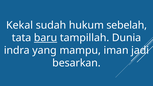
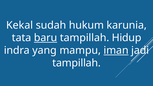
sebelah: sebelah -> karunia
Dunia: Dunia -> Hidup
iman underline: none -> present
besarkan at (77, 63): besarkan -> tampillah
